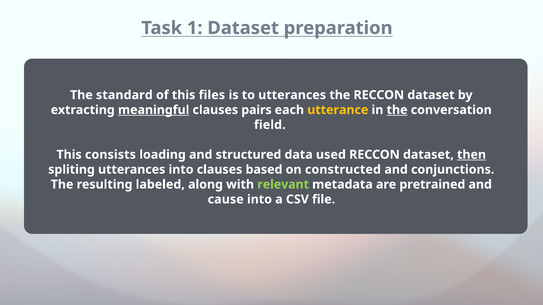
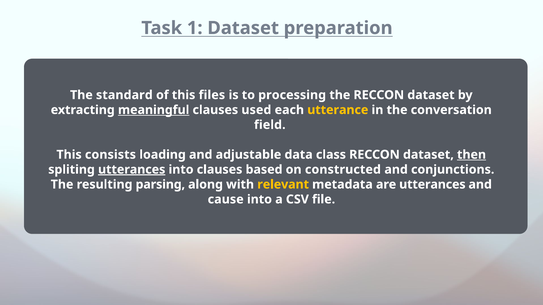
to utterances: utterances -> processing
pairs: pairs -> used
the at (397, 110) underline: present -> none
structured: structured -> adjustable
used: used -> class
utterances at (132, 170) underline: none -> present
labeled: labeled -> parsing
relevant colour: light green -> yellow
are pretrained: pretrained -> utterances
